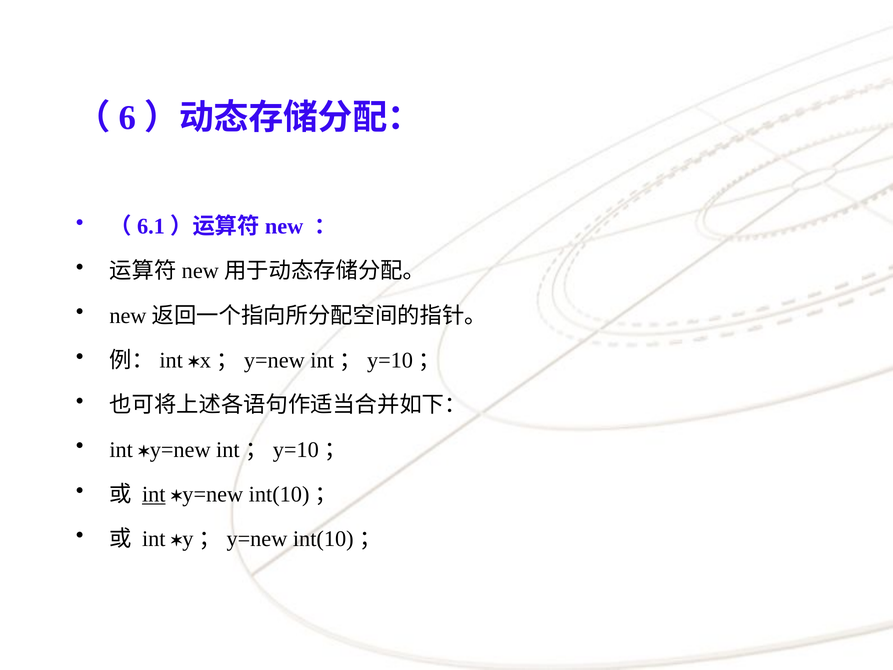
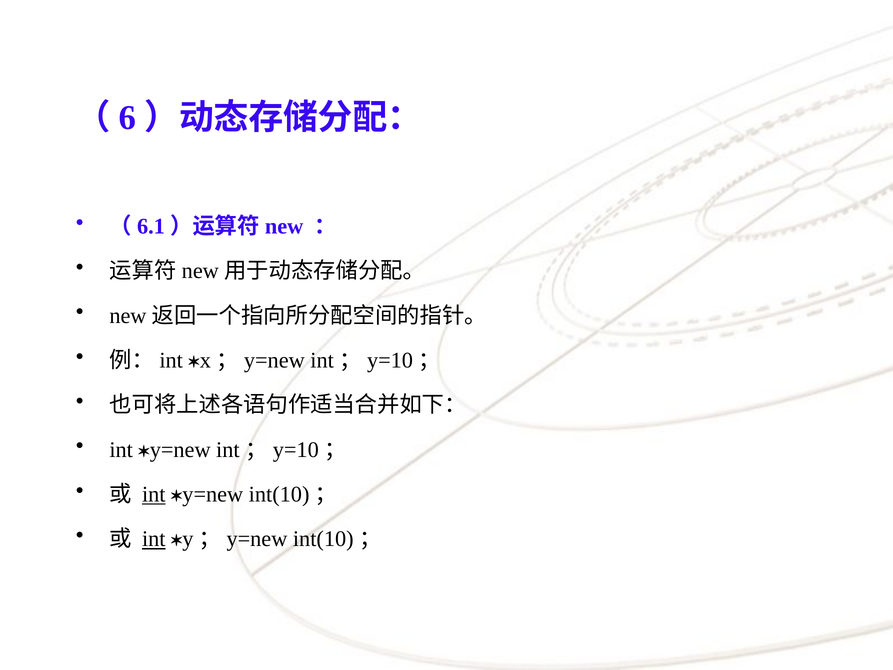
int at (154, 539) underline: none -> present
